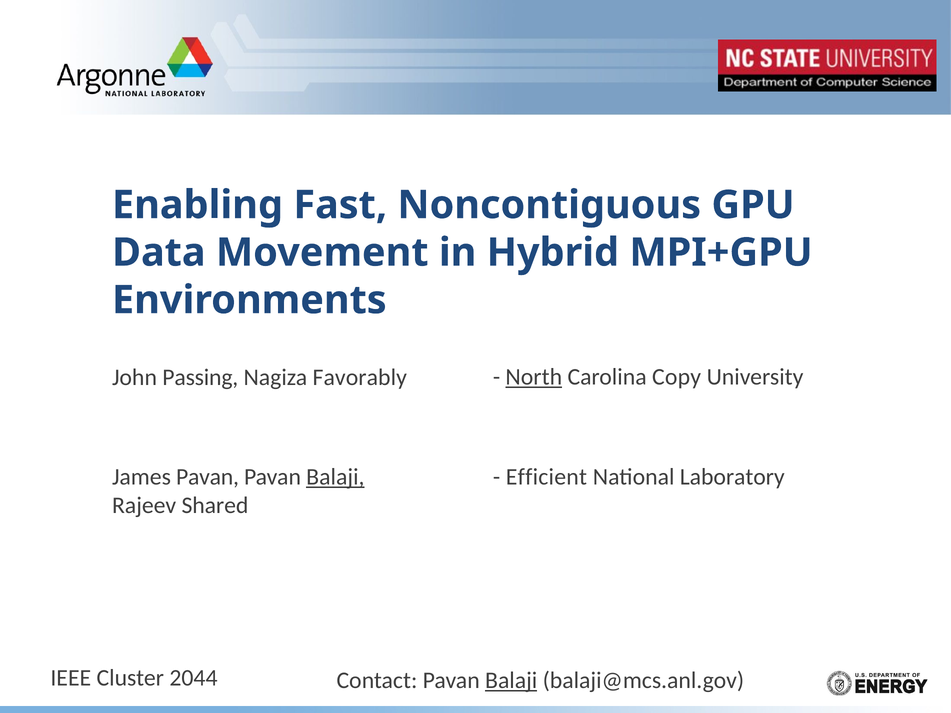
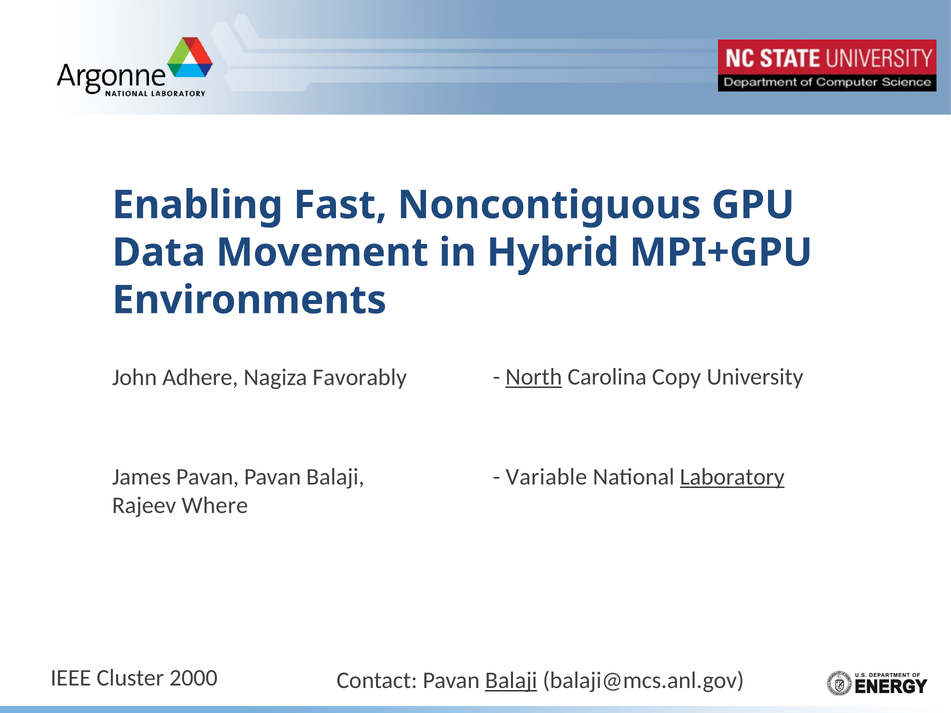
Passing: Passing -> Adhere
Balaji at (335, 477) underline: present -> none
Efficient: Efficient -> Variable
Laboratory underline: none -> present
Shared: Shared -> Where
2044: 2044 -> 2000
